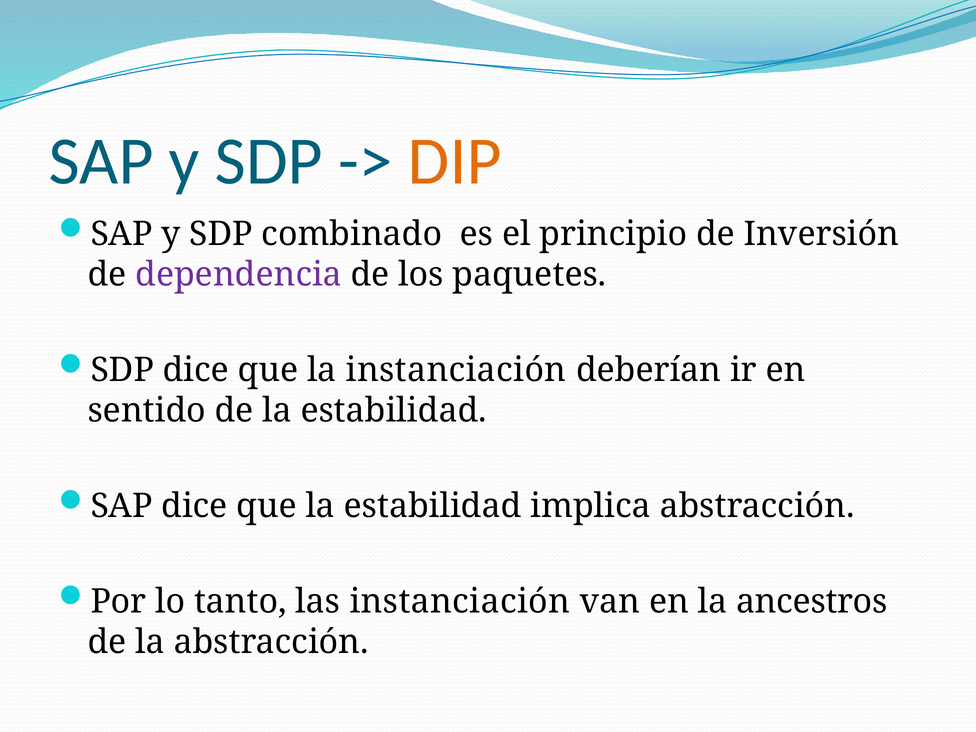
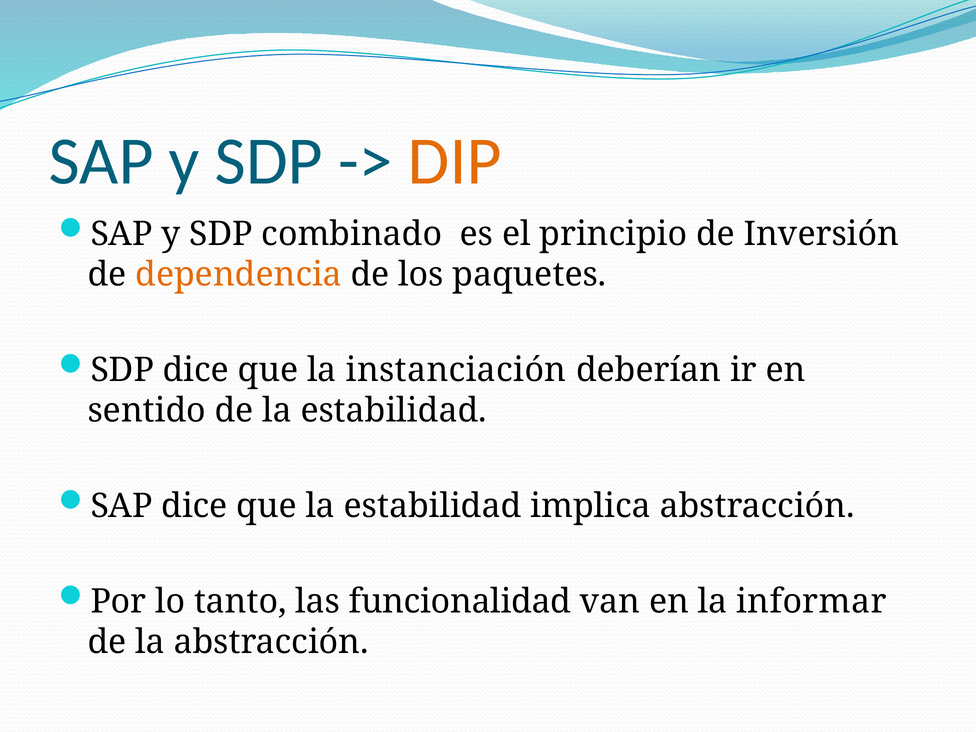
dependencia colour: purple -> orange
las instanciación: instanciación -> funcionalidad
ancestros: ancestros -> informar
